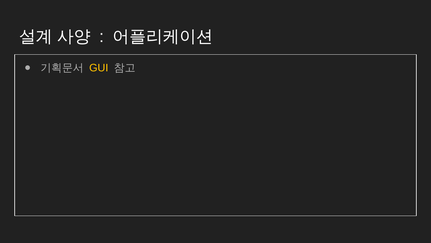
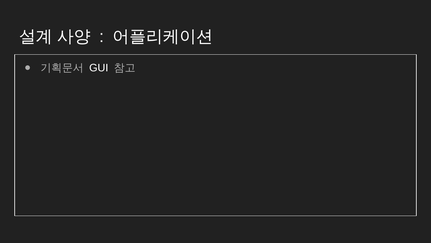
GUI colour: yellow -> white
